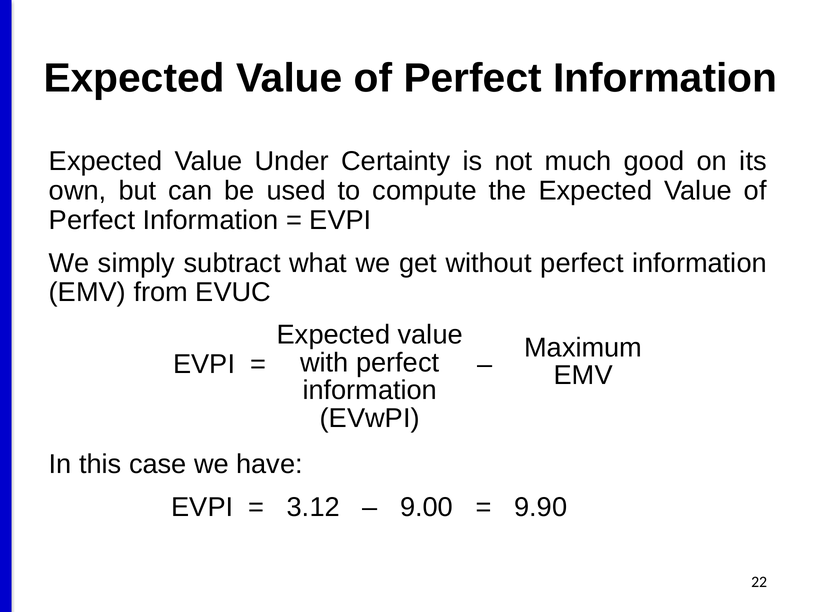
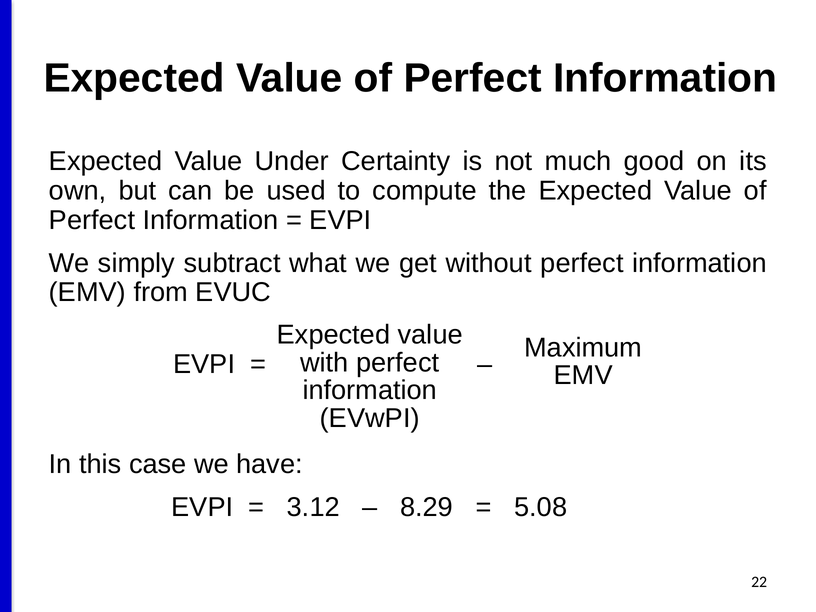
9.00: 9.00 -> 8.29
9.90: 9.90 -> 5.08
